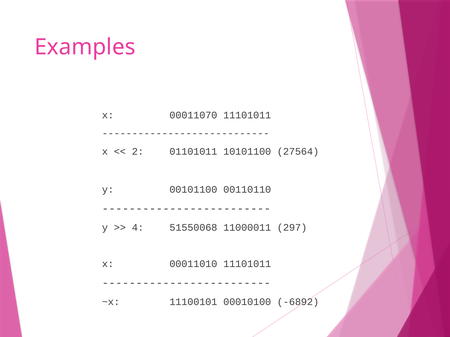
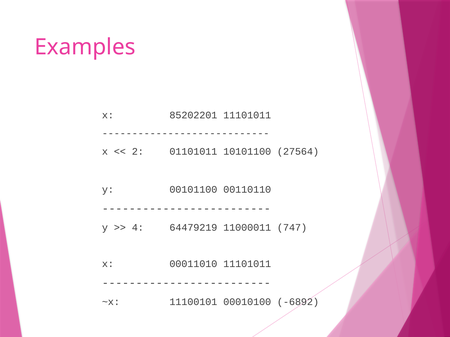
00011070: 00011070 -> 85202201
51550068: 51550068 -> 64479219
297: 297 -> 747
